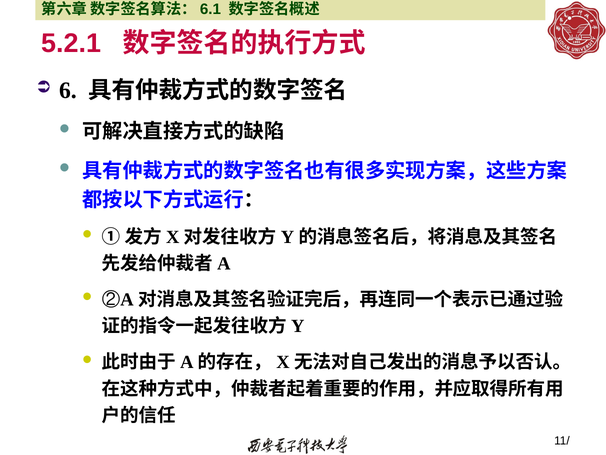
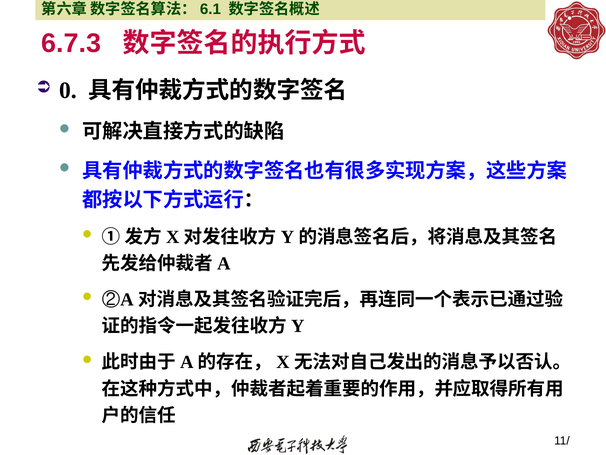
5.2.1: 5.2.1 -> 6.7.3
6: 6 -> 0
